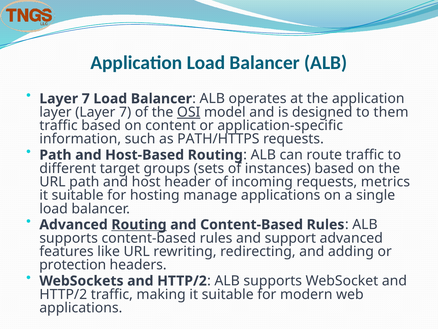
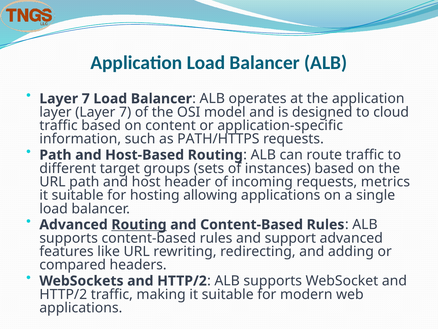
OSI underline: present -> none
them: them -> cloud
manage: manage -> allowing
protection: protection -> compared
